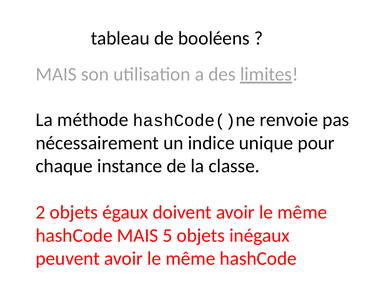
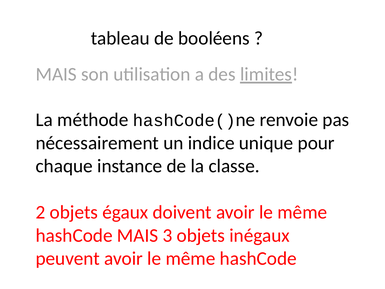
5: 5 -> 3
